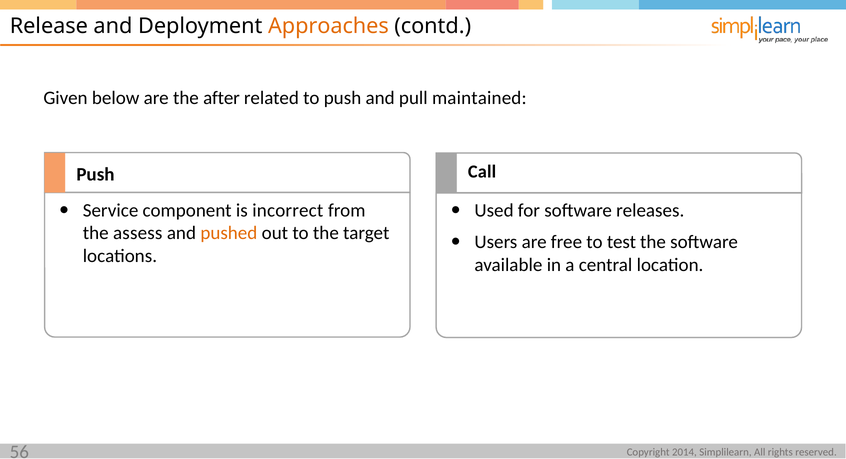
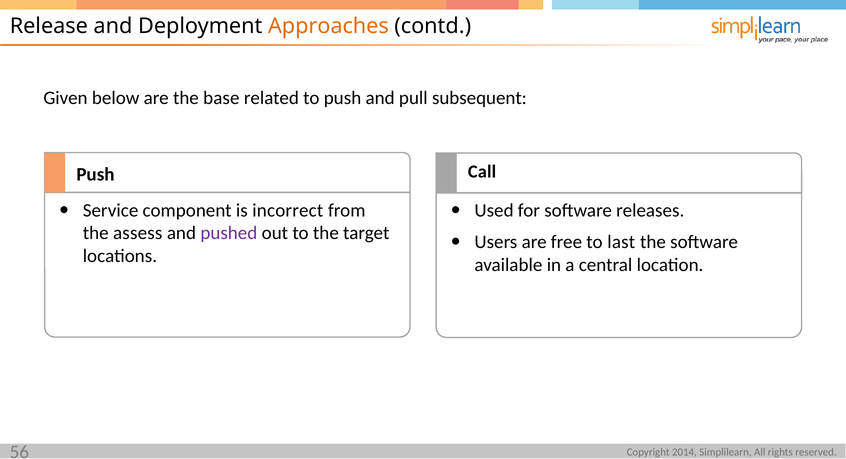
after: after -> base
maintained: maintained -> subsequent
pushed colour: orange -> purple
test: test -> last
